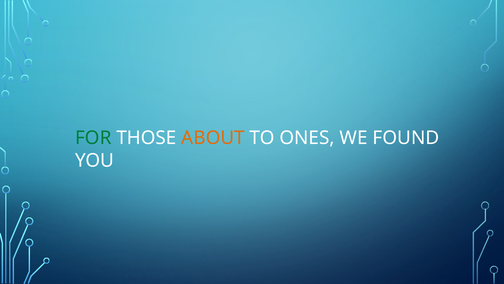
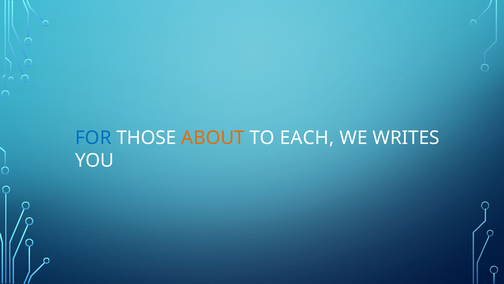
FOR colour: green -> blue
ONES: ONES -> EACH
FOUND: FOUND -> WRITES
